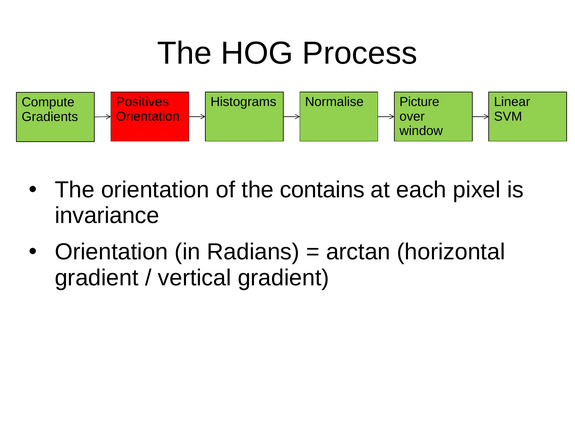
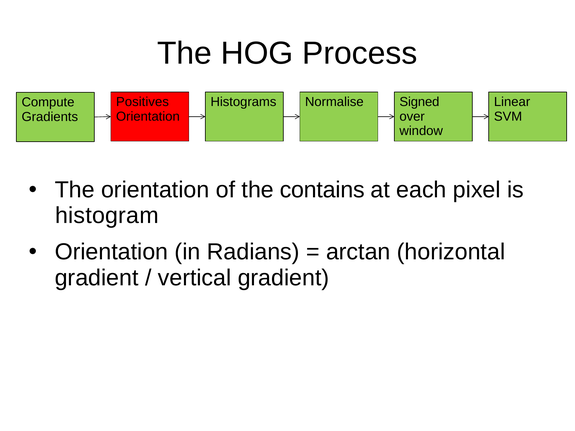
Picture: Picture -> Signed
invariance: invariance -> histogram
